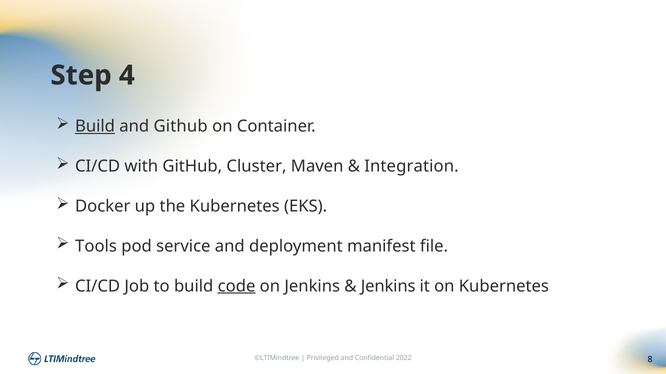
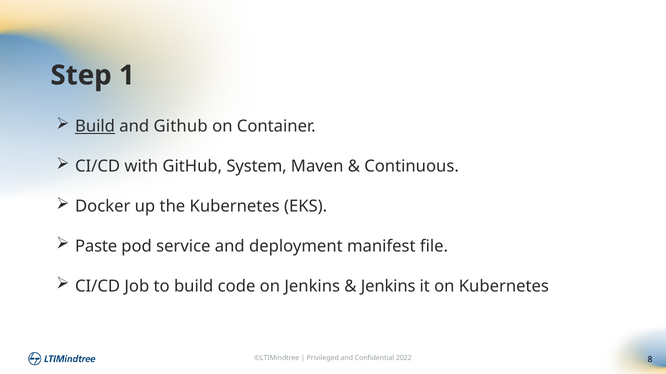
4: 4 -> 1
Cluster: Cluster -> System
Integration: Integration -> Continuous
Tools: Tools -> Paste
code underline: present -> none
